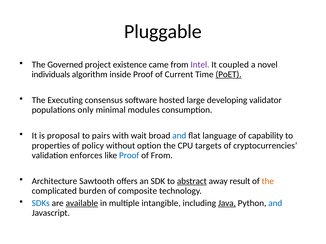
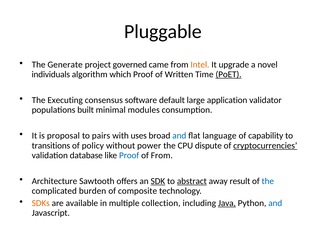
Governed: Governed -> Generate
existence: existence -> governed
Intel colour: purple -> orange
coupled: coupled -> upgrade
inside: inside -> which
Current: Current -> Written
hosted: hosted -> default
developing: developing -> application
only: only -> built
wait: wait -> uses
properties: properties -> transitions
option: option -> power
targets: targets -> dispute
cryptocurrencies underline: none -> present
enforces: enforces -> database
SDK underline: none -> present
the at (268, 181) colour: orange -> blue
SDKs colour: blue -> orange
available underline: present -> none
intangible: intangible -> collection
